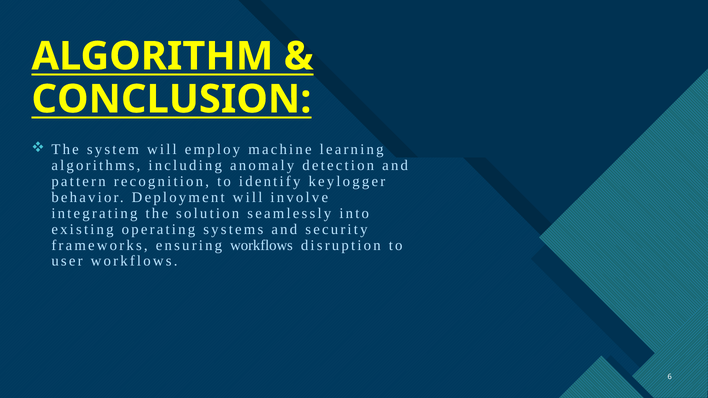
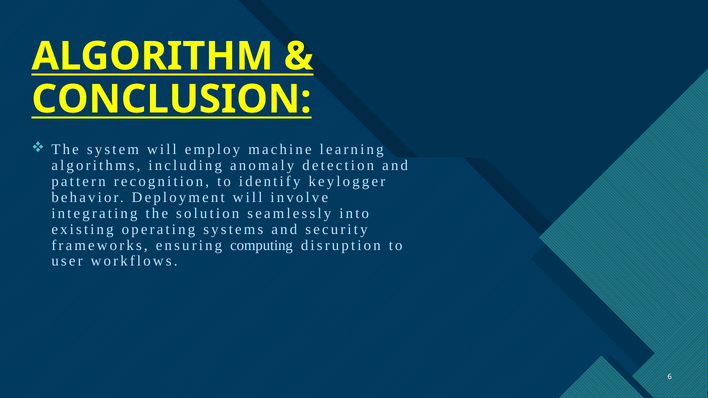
ensuring workflows: workflows -> computing
